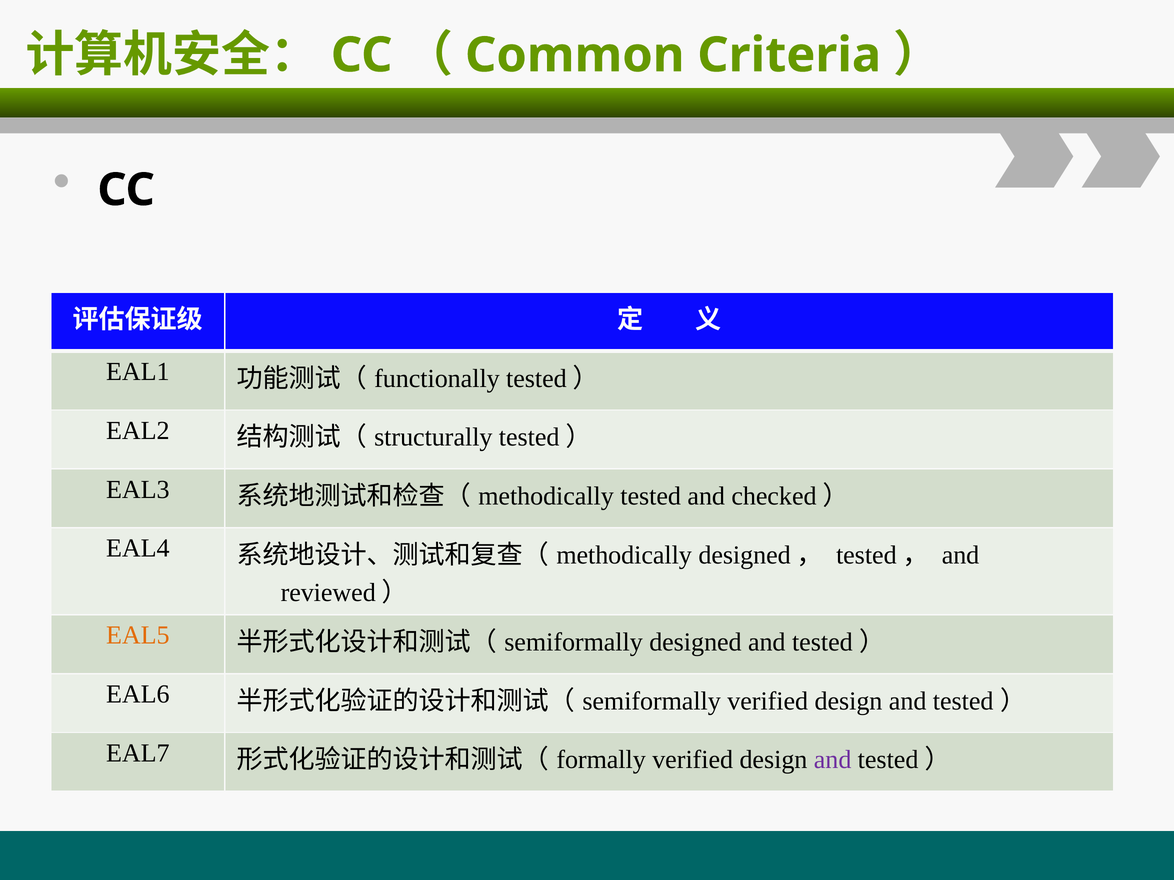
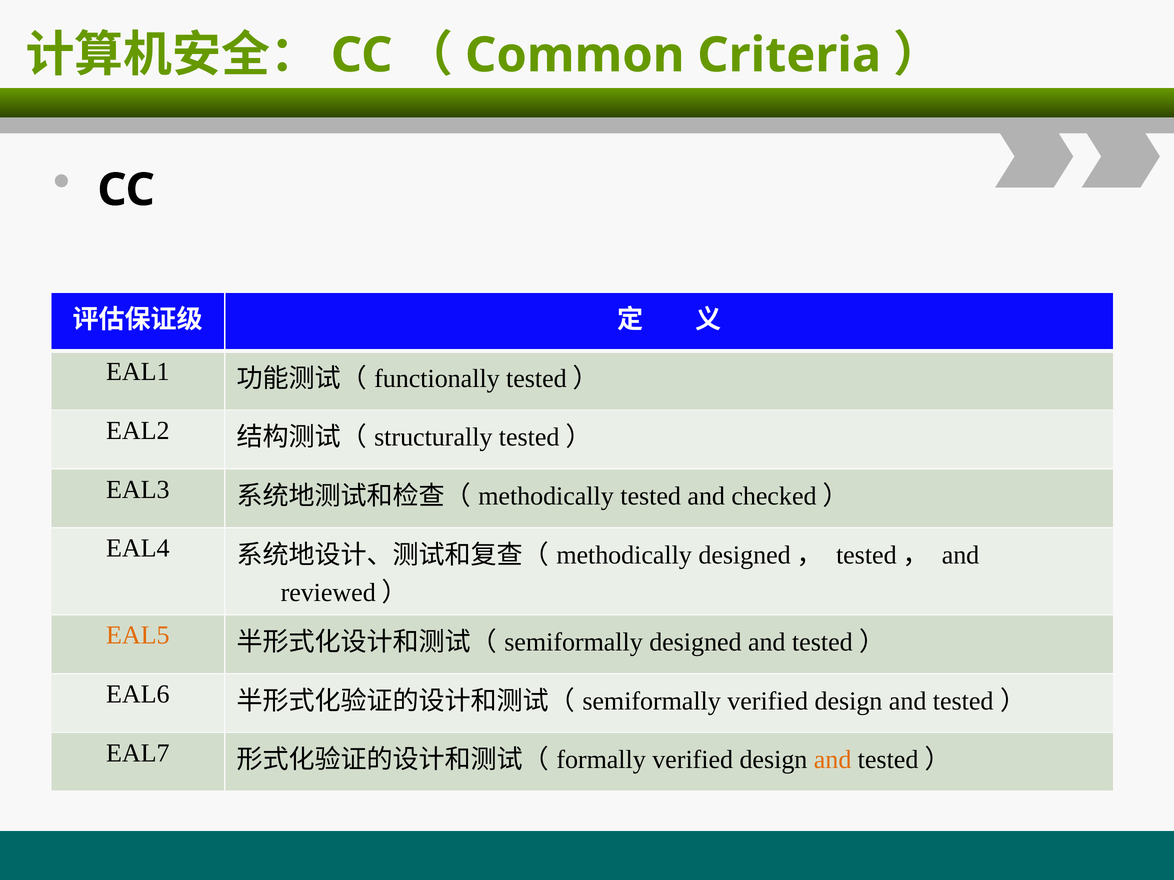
and at (833, 760) colour: purple -> orange
